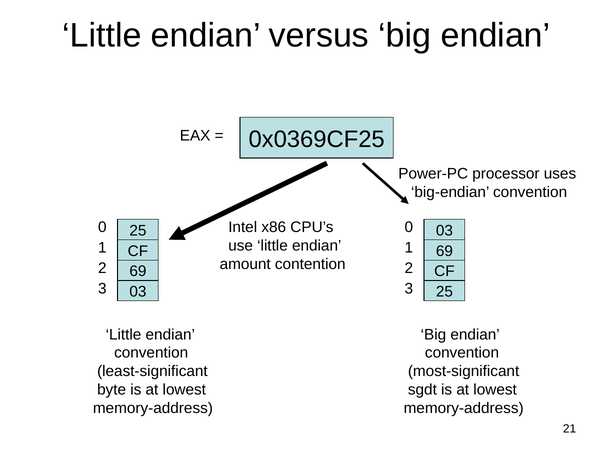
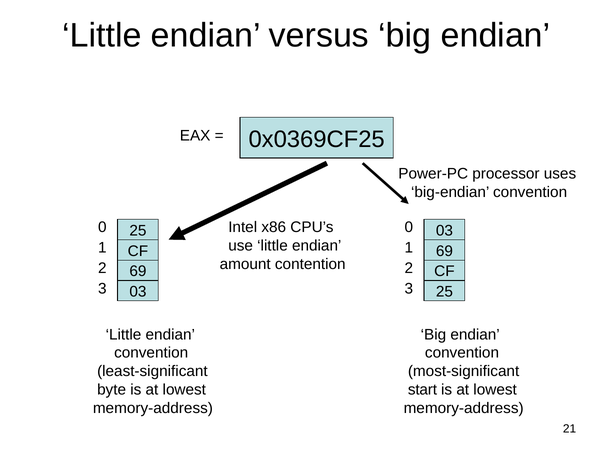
sgdt: sgdt -> start
